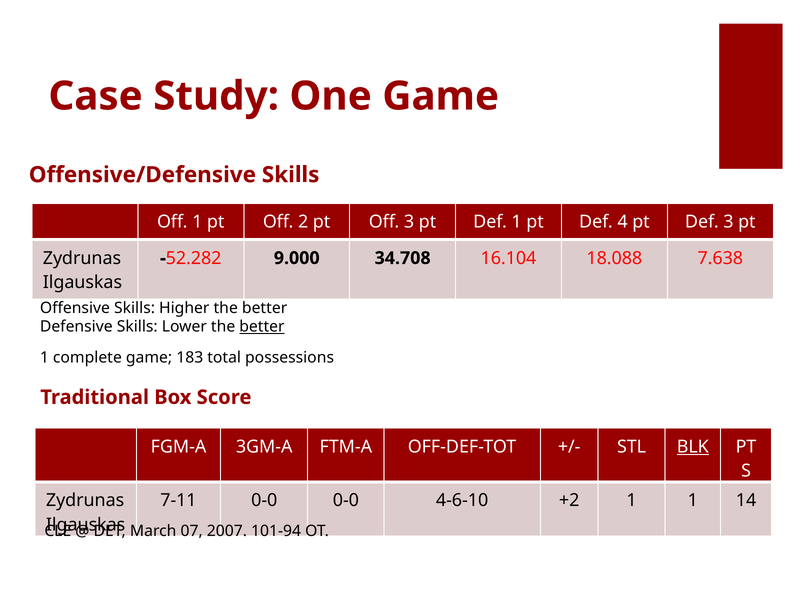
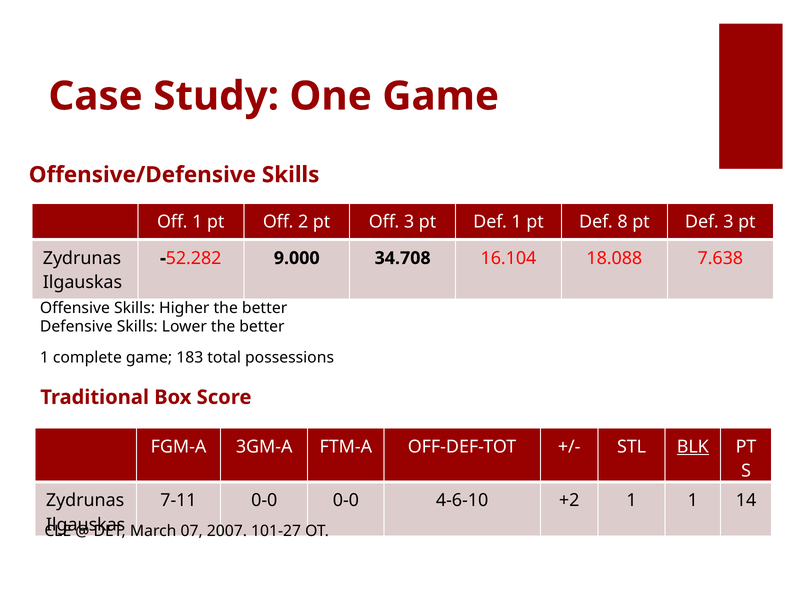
4: 4 -> 8
better at (262, 327) underline: present -> none
101-94: 101-94 -> 101-27
